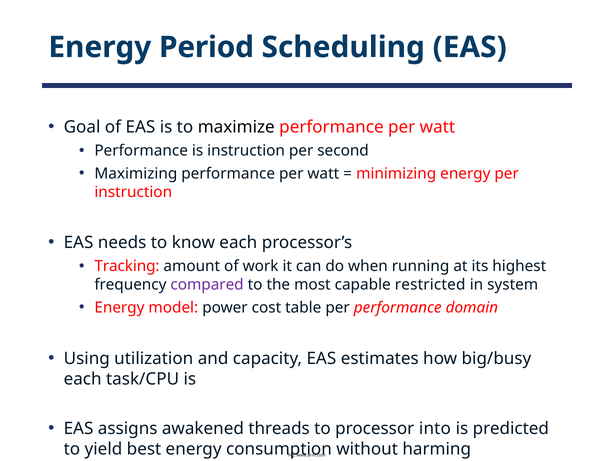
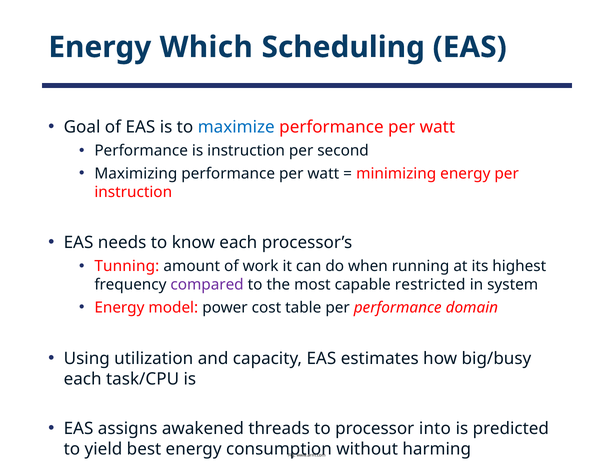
Period: Period -> Which
maximize colour: black -> blue
Tracking: Tracking -> Tunning
